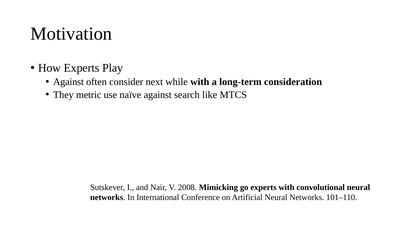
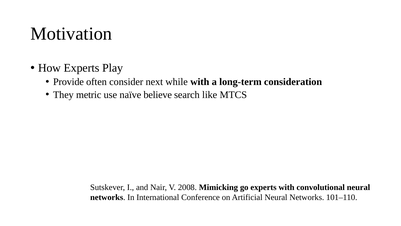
Against at (68, 82): Against -> Provide
naïve against: against -> believe
